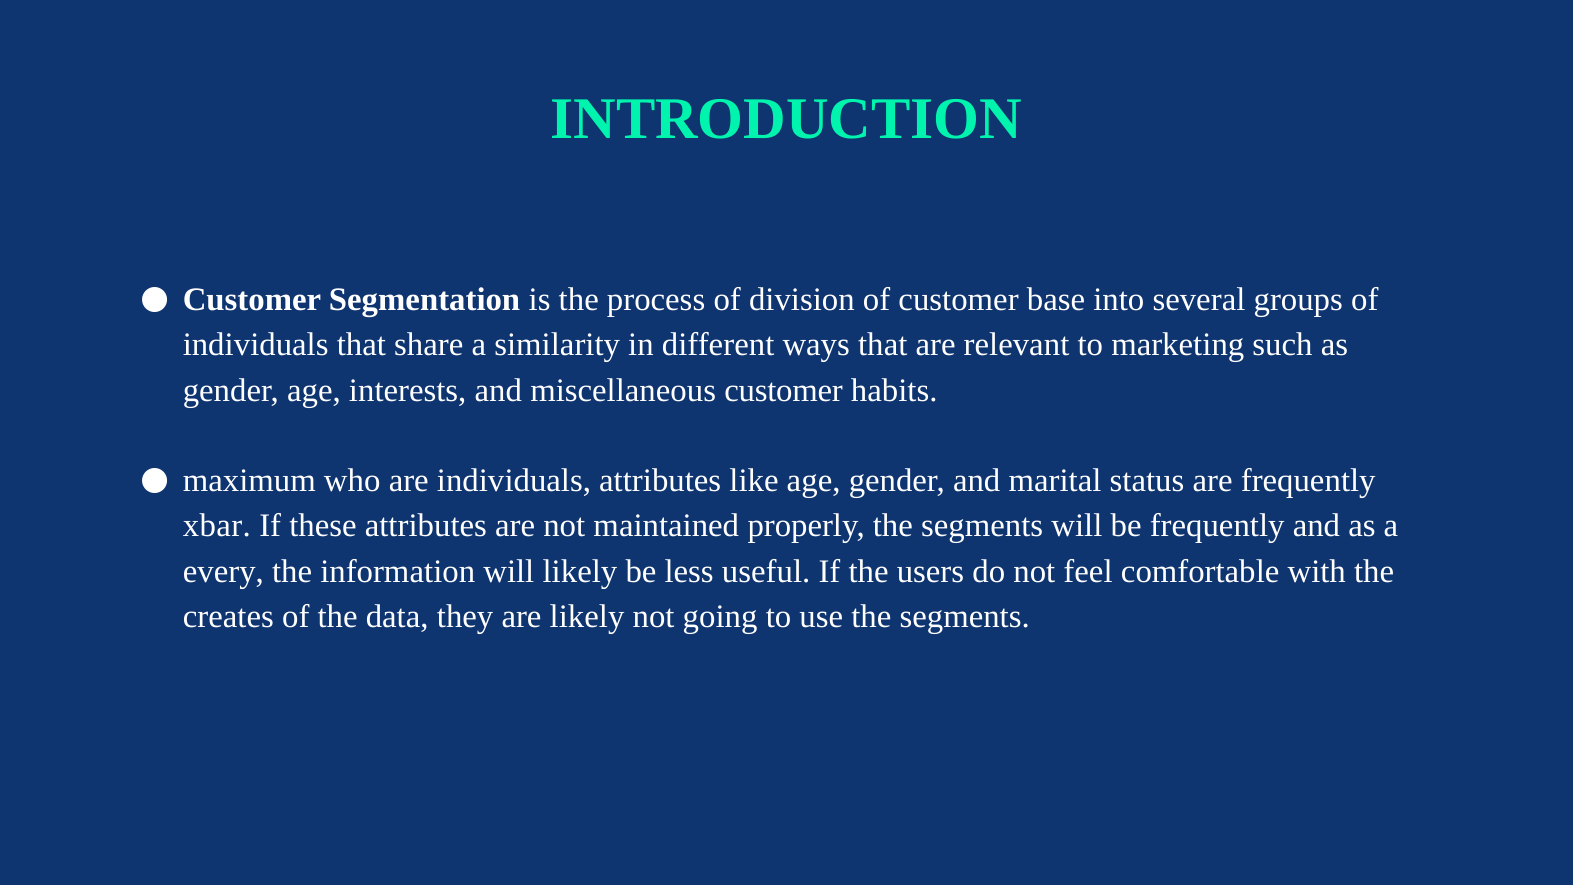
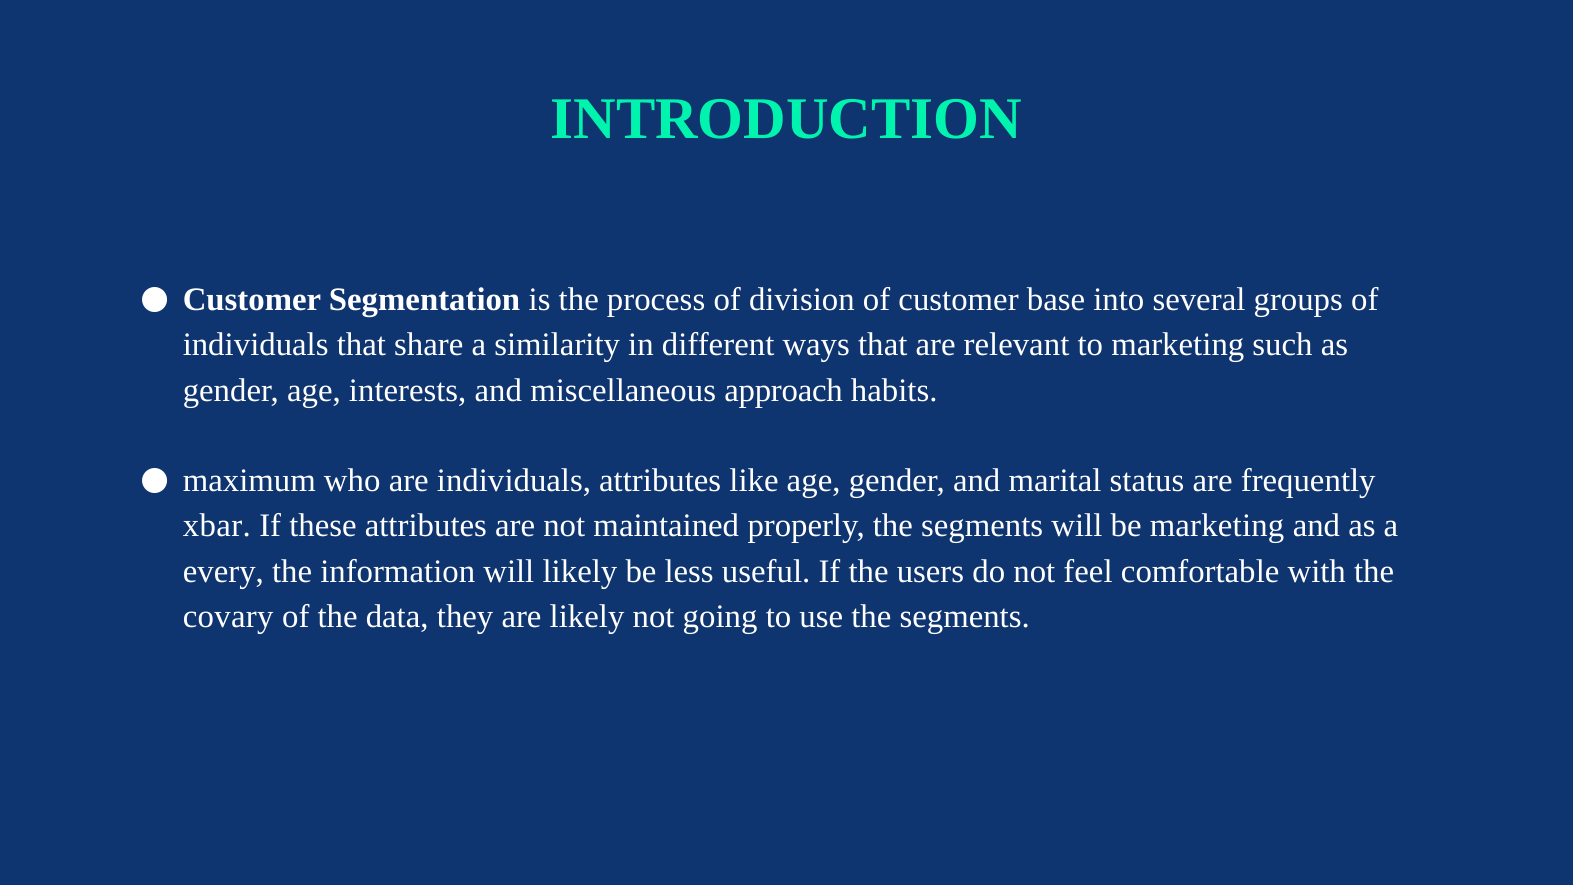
miscellaneous customer: customer -> approach
be frequently: frequently -> marketing
creates: creates -> covary
